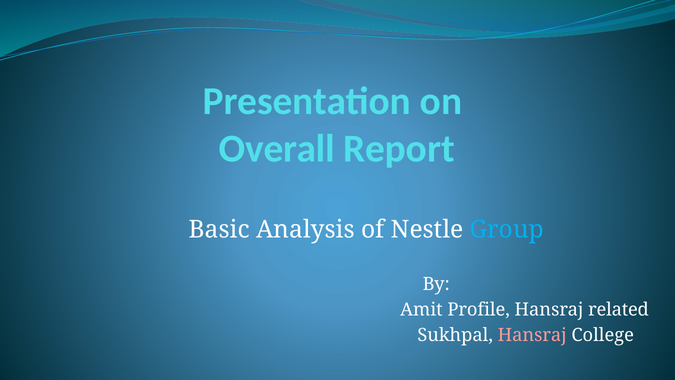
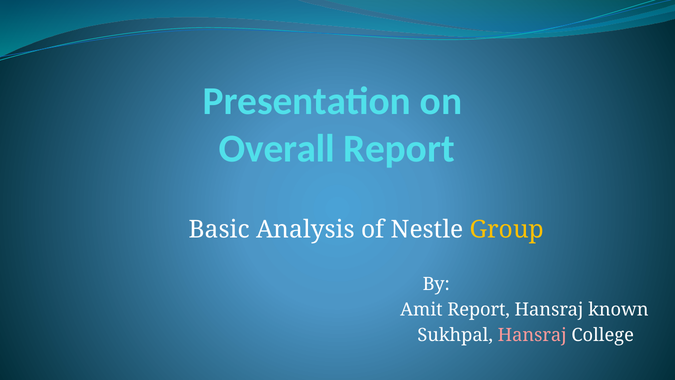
Group colour: light blue -> yellow
Amit Profile: Profile -> Report
related: related -> known
